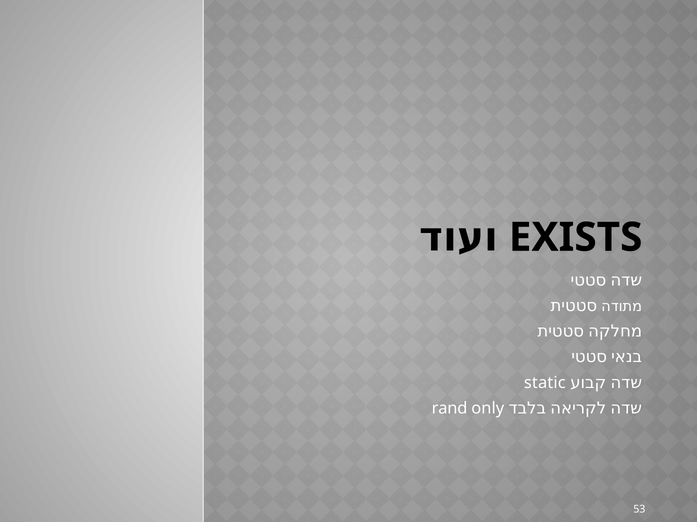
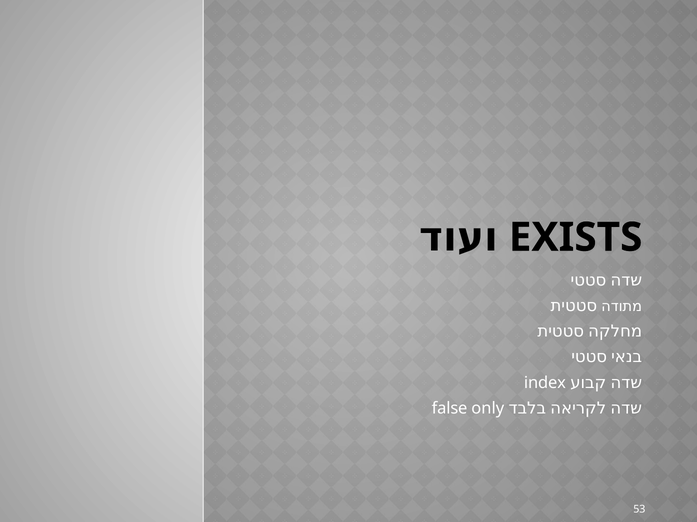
static: static -> index
rand: rand -> false
